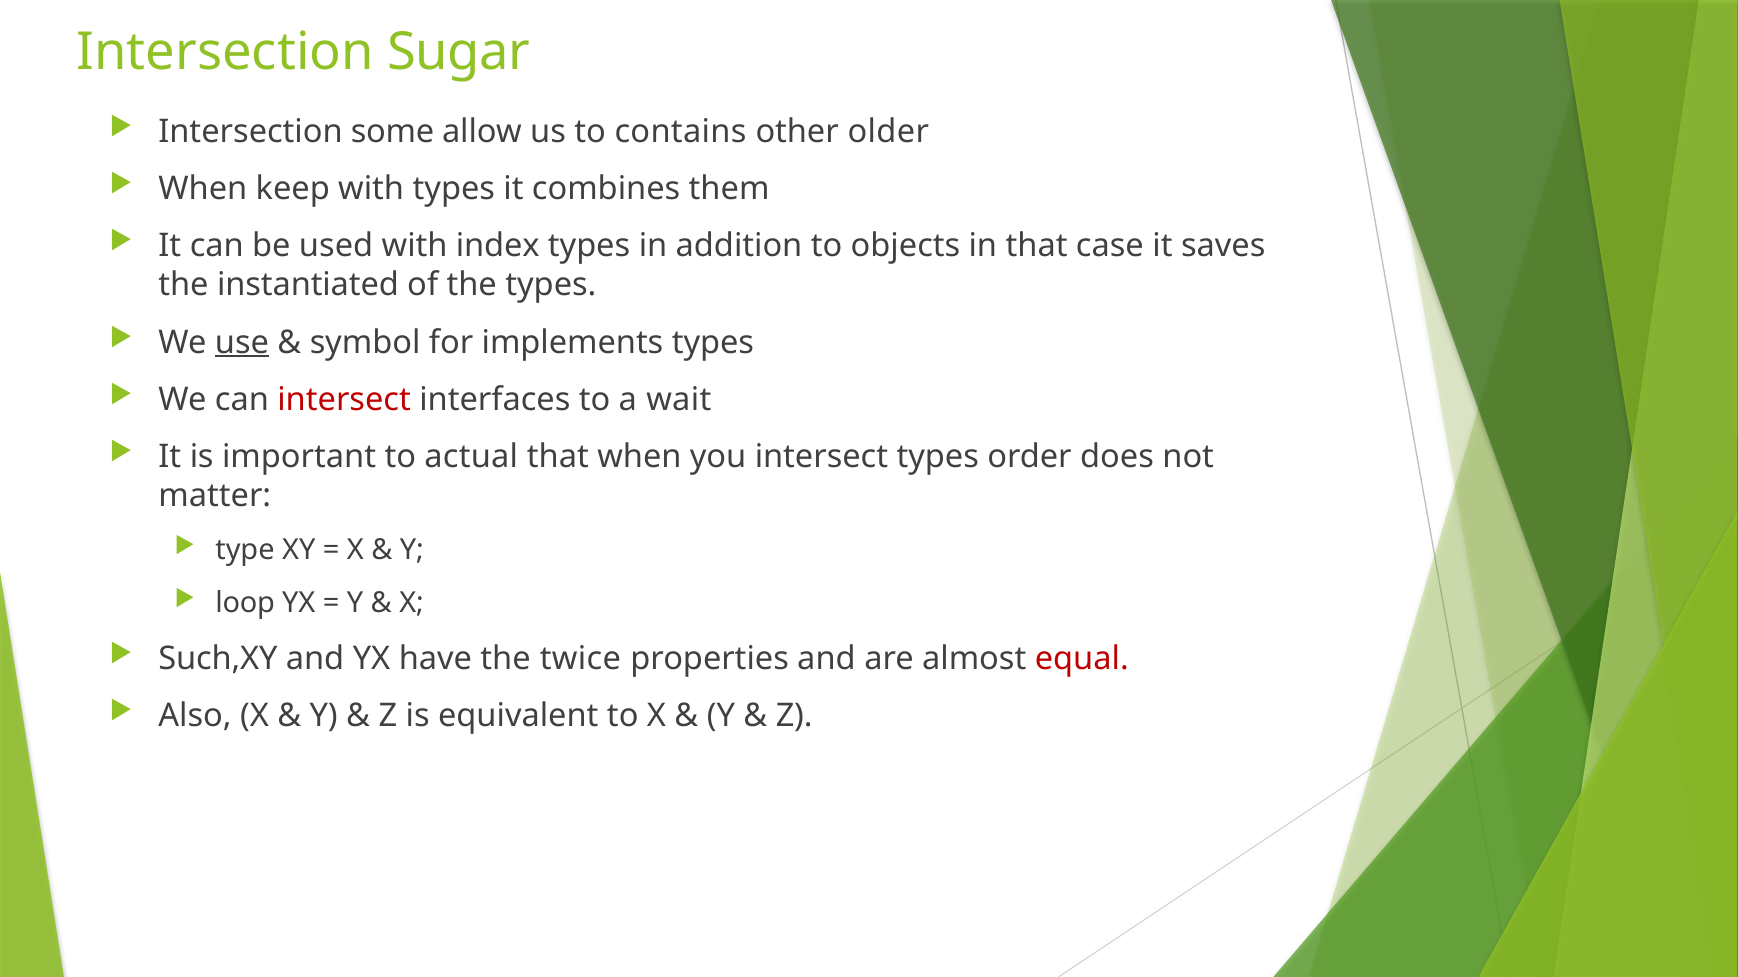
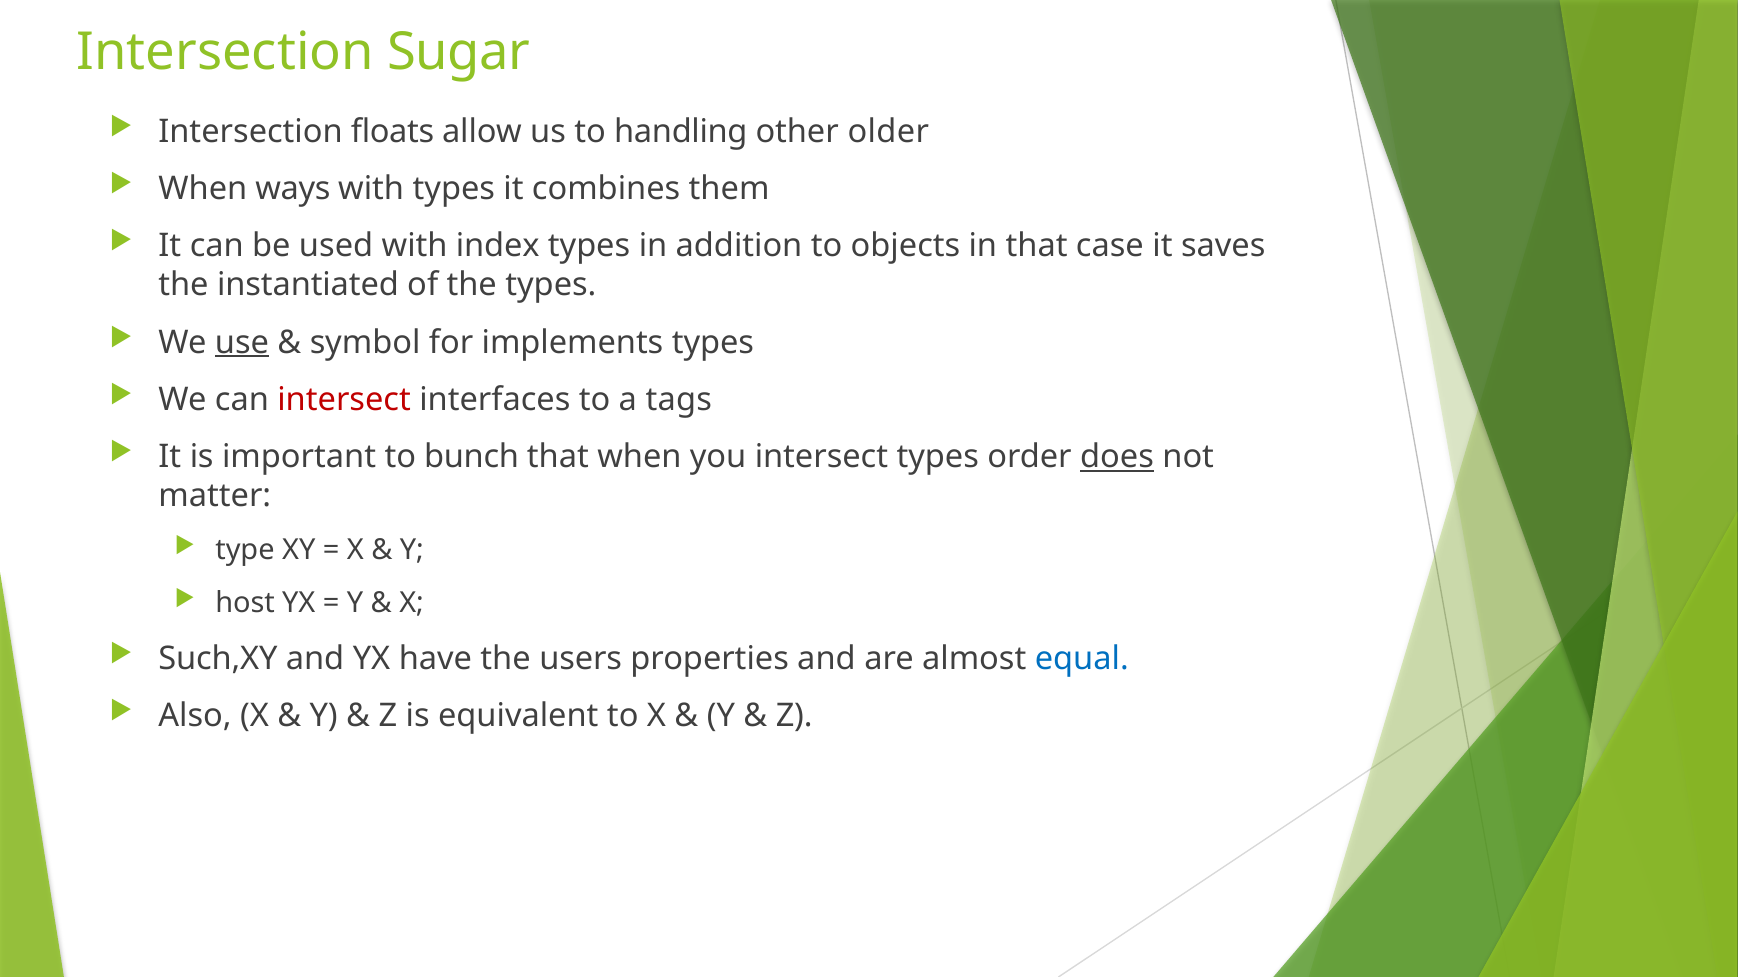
some: some -> floats
contains: contains -> handling
keep: keep -> ways
wait: wait -> tags
actual: actual -> bunch
does underline: none -> present
loop: loop -> host
twice: twice -> users
equal colour: red -> blue
